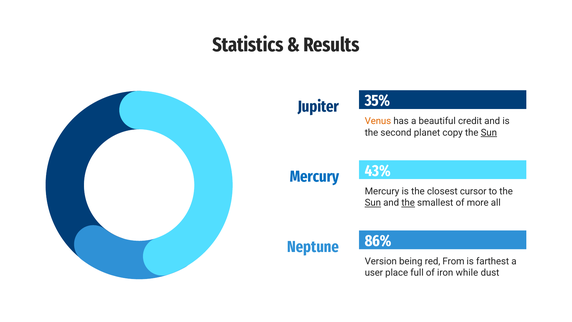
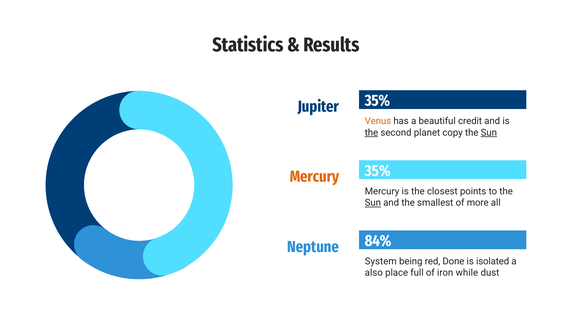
the at (371, 132) underline: none -> present
43% at (378, 171): 43% -> 35%
Mercury at (314, 177) colour: blue -> orange
cursor: cursor -> points
the at (408, 203) underline: present -> none
86%: 86% -> 84%
Version: Version -> System
From: From -> Done
farthest: farthest -> isolated
user: user -> also
